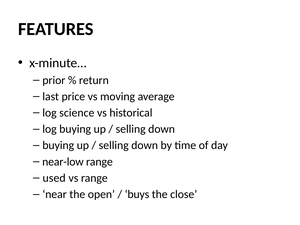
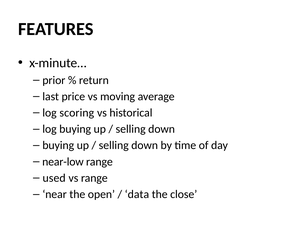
science: science -> scoring
buys: buys -> data
